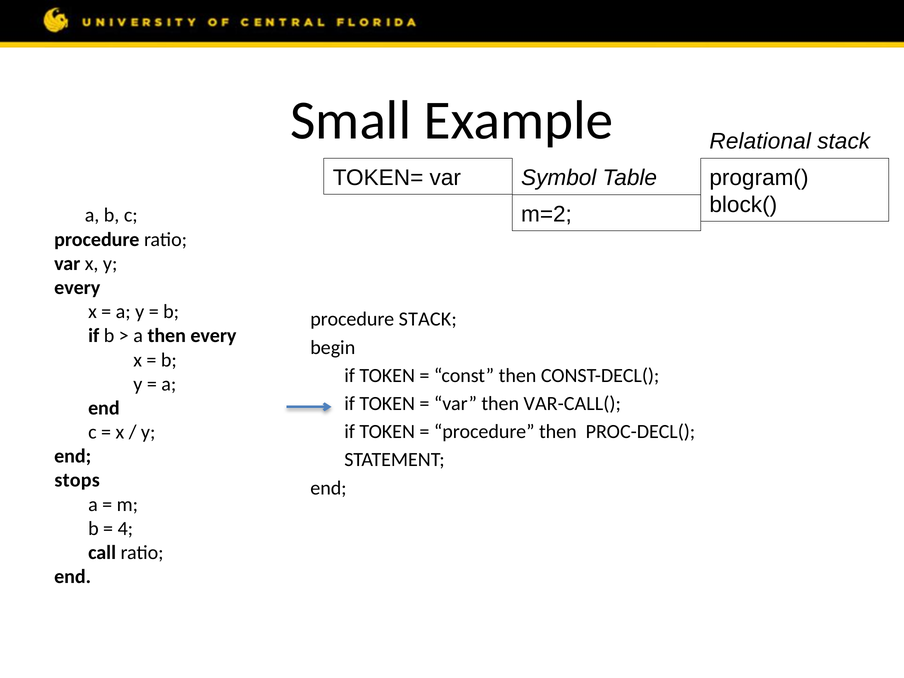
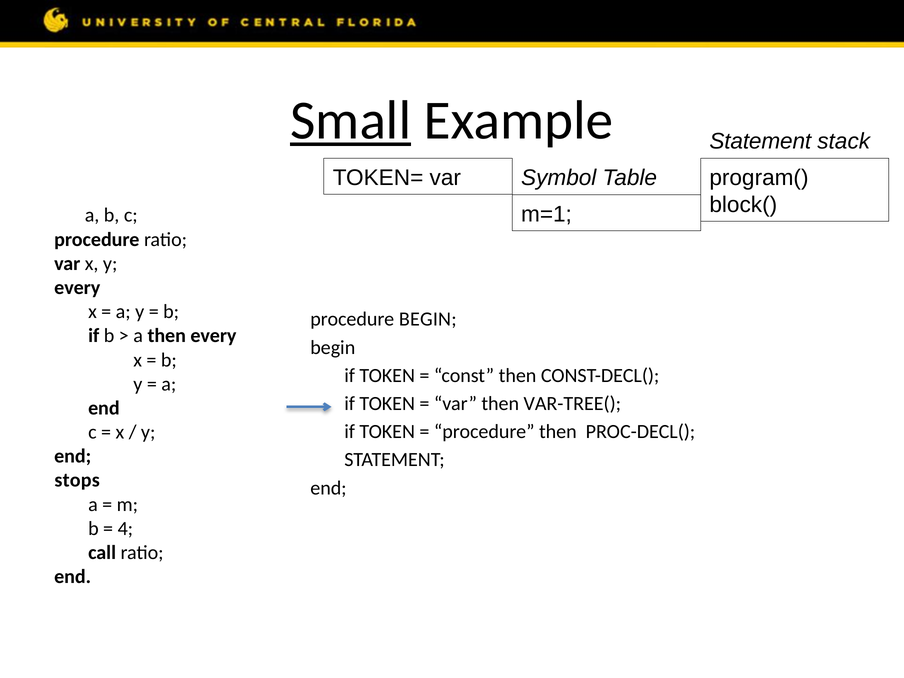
Small underline: none -> present
Relational at (760, 141): Relational -> Statement
m=2: m=2 -> m=1
procedure STACK: STACK -> BEGIN
VAR-CALL(: VAR-CALL( -> VAR-TREE(
